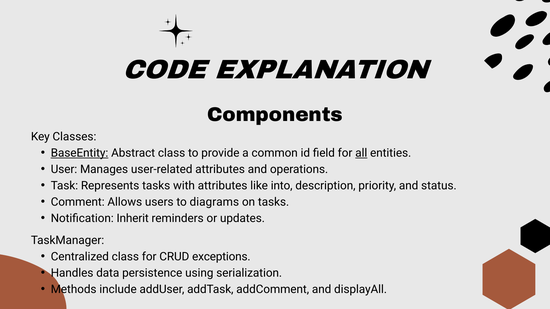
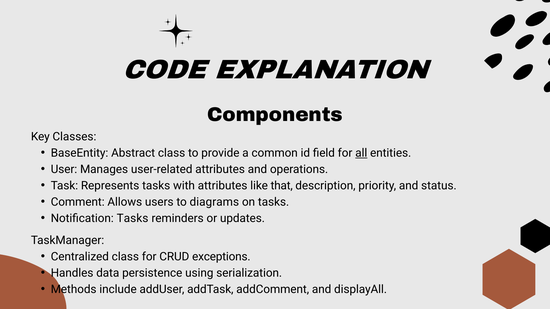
BaseEntity underline: present -> none
into: into -> that
Notification Inherit: Inherit -> Tasks
